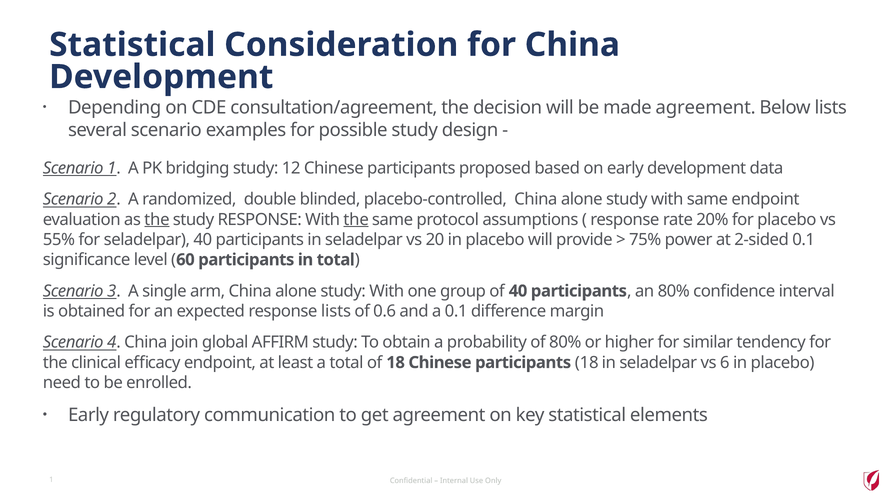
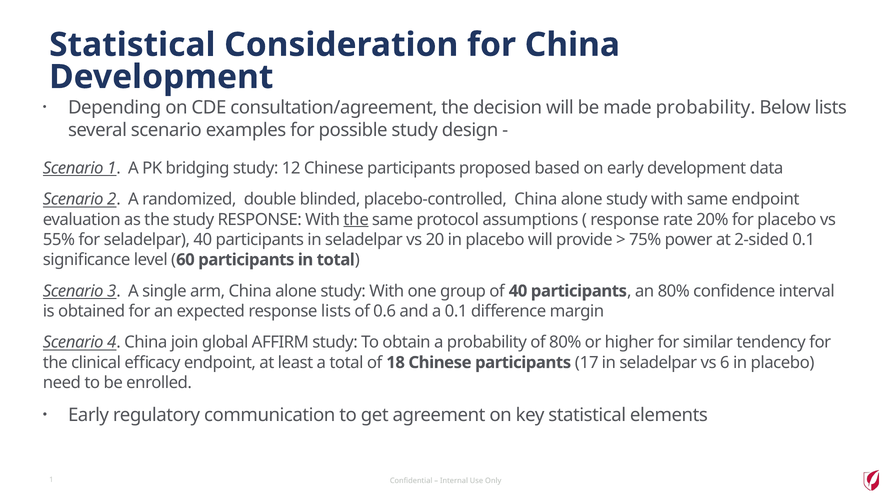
made agreement: agreement -> probability
the at (157, 220) underline: present -> none
participants 18: 18 -> 17
